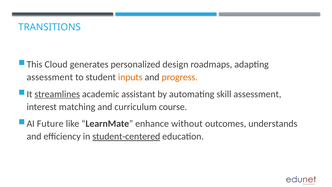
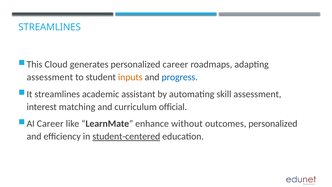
TRANSITIONS at (50, 27): TRANSITIONS -> STREAMLINES
personalized design: design -> career
progress colour: orange -> blue
streamlines at (57, 94) underline: present -> none
course: course -> official
AI Future: Future -> Career
outcomes understands: understands -> personalized
